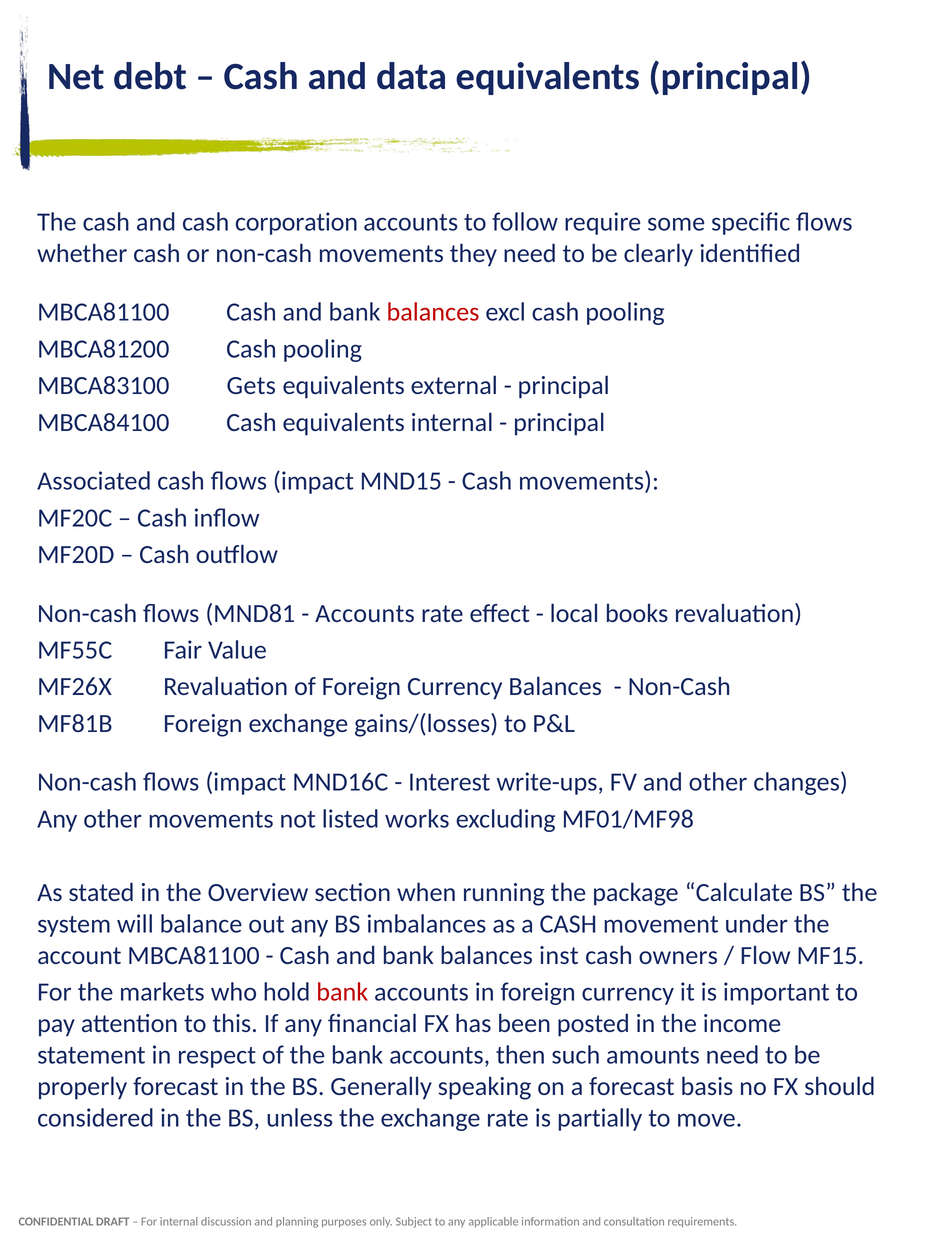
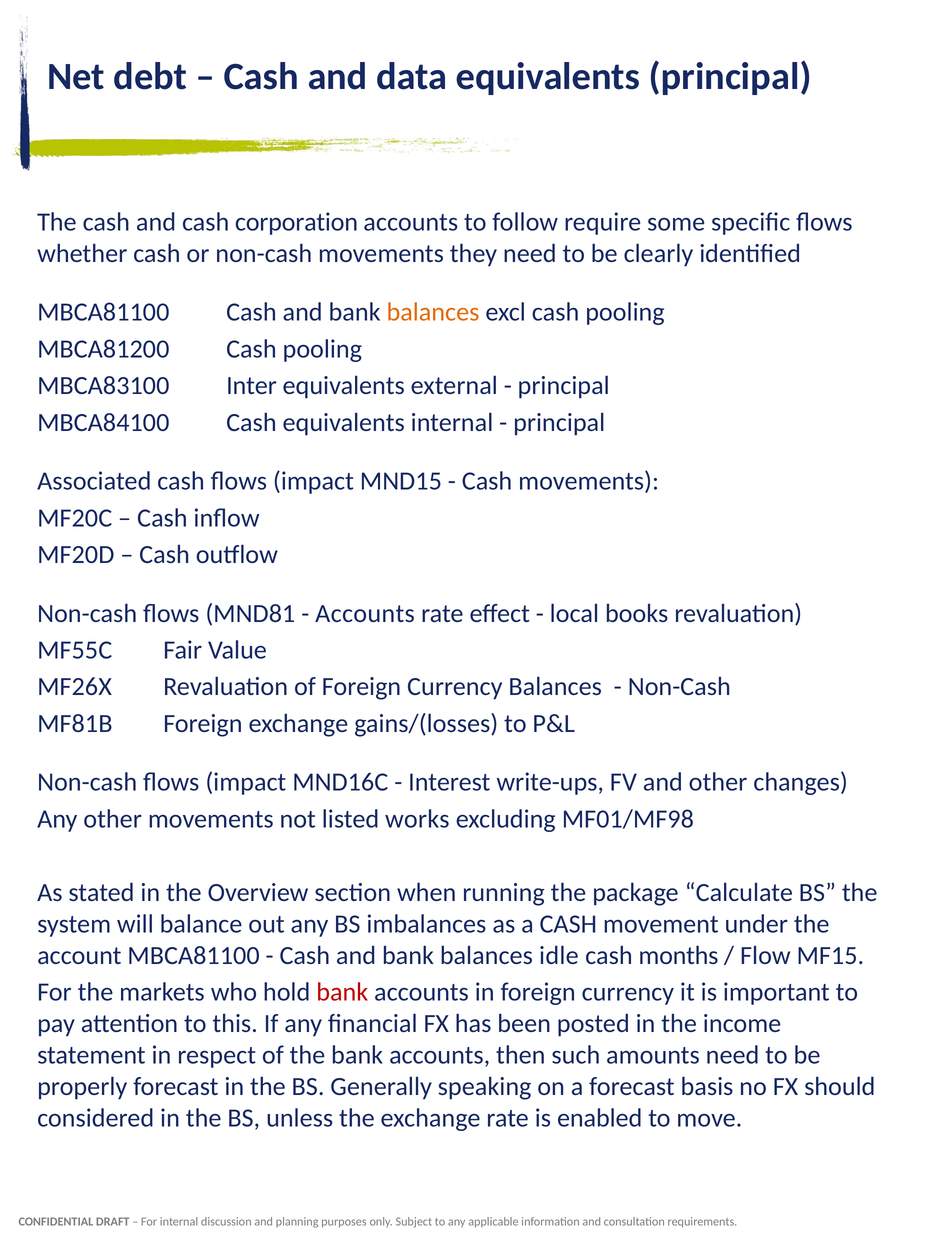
balances at (433, 312) colour: red -> orange
Gets: Gets -> Inter
inst: inst -> idle
owners: owners -> months
partially: partially -> enabled
